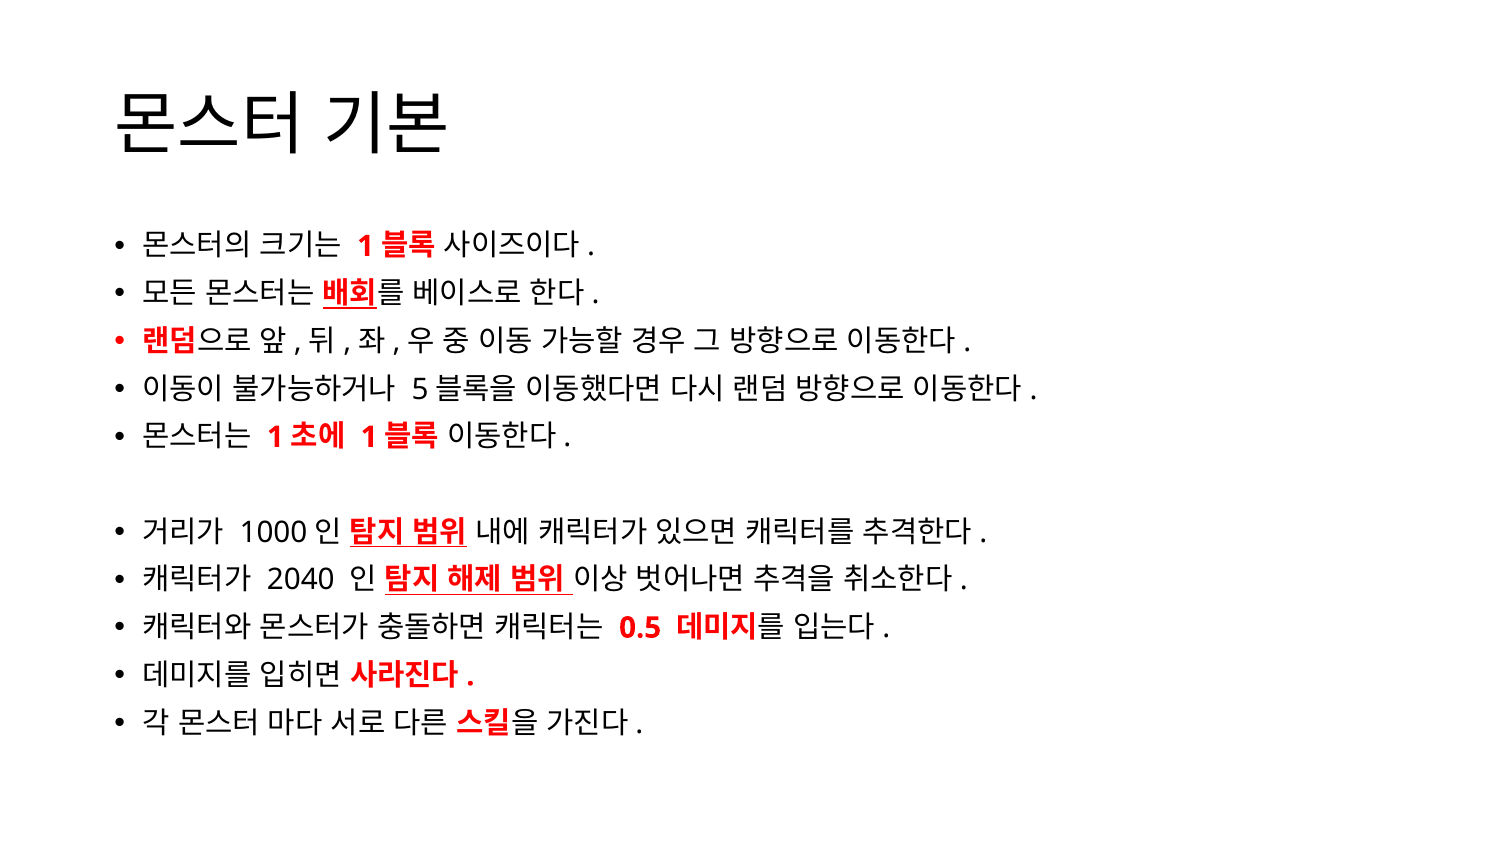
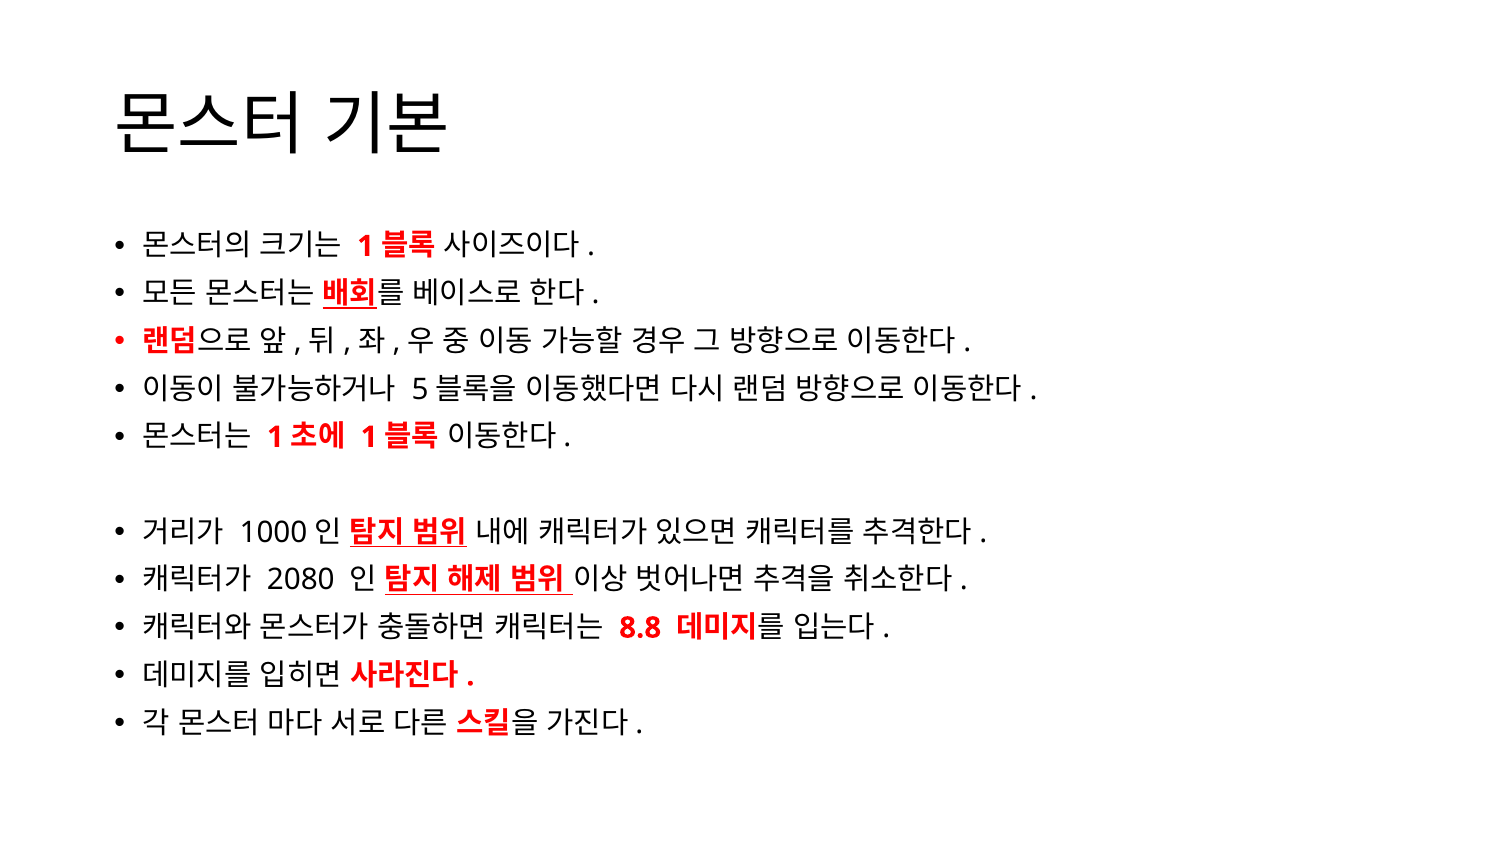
2040: 2040 -> 2080
0.5: 0.5 -> 8.8
